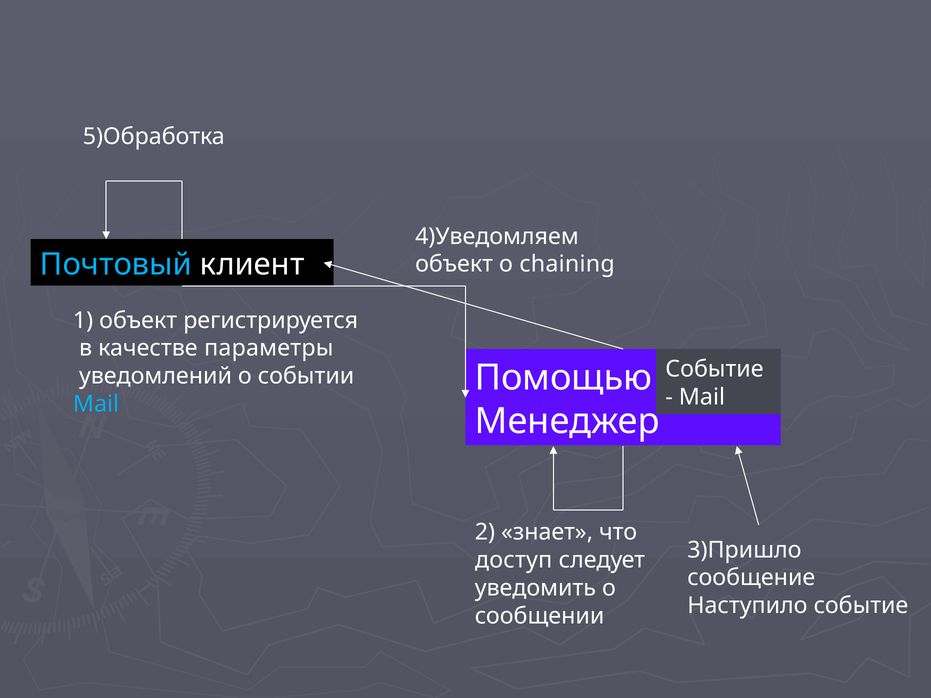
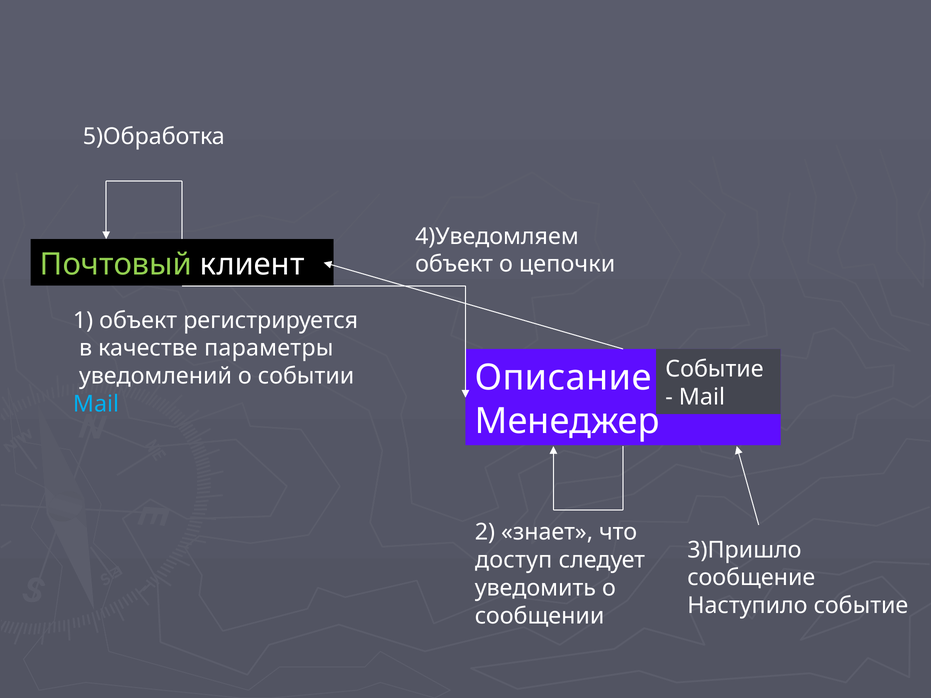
Почтовый colour: light blue -> light green
chaining: chaining -> цепочки
Помощью: Помощью -> Описание
